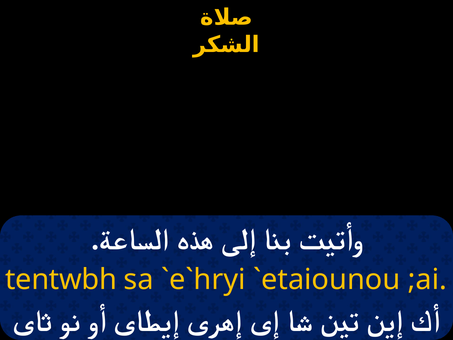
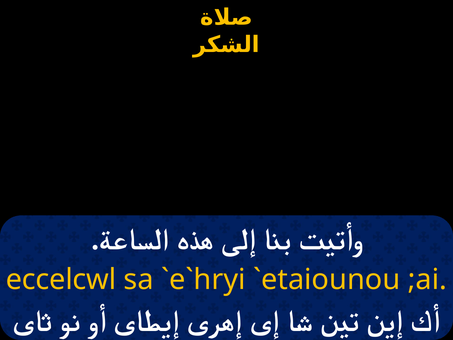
tentwbh: tentwbh -> eccelcwl
